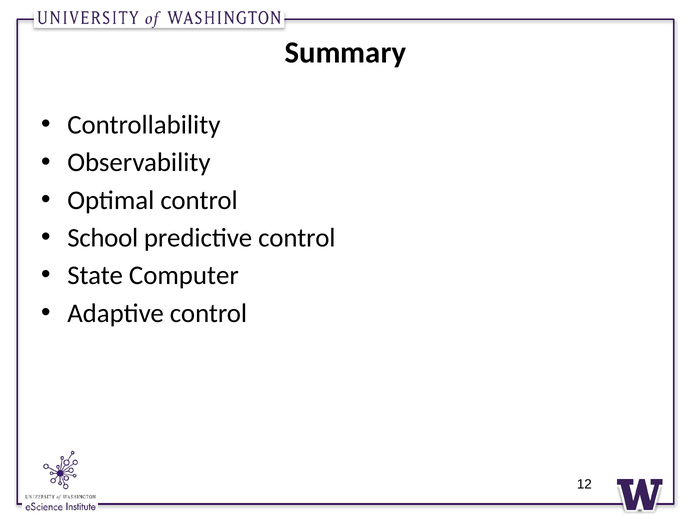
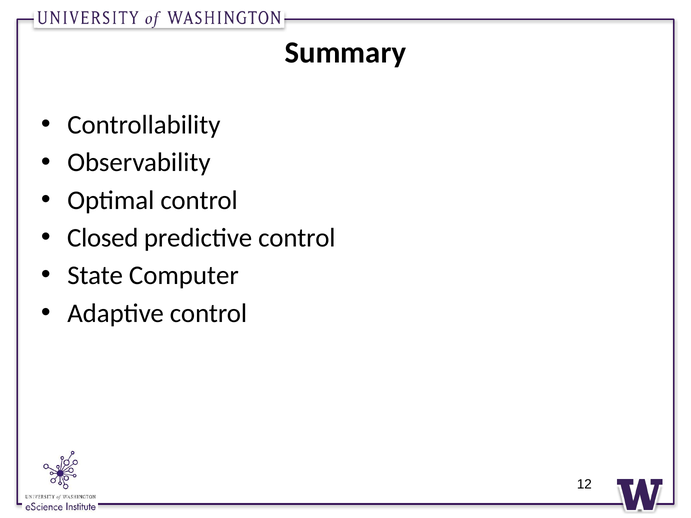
School: School -> Closed
